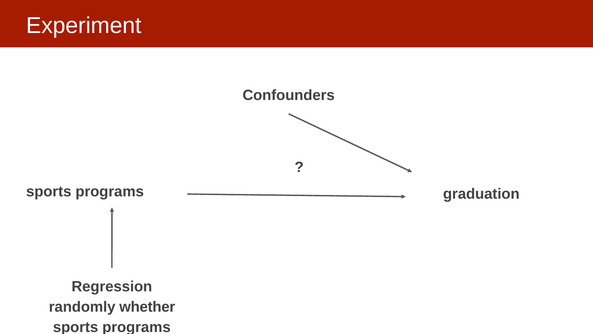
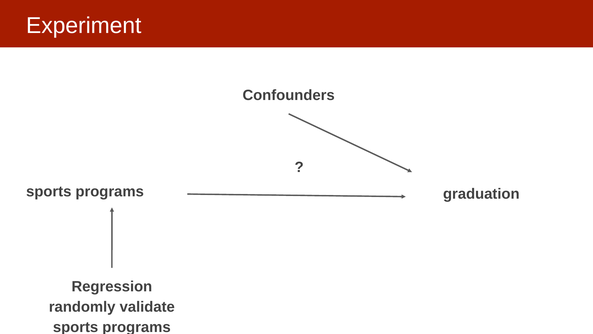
whether: whether -> validate
